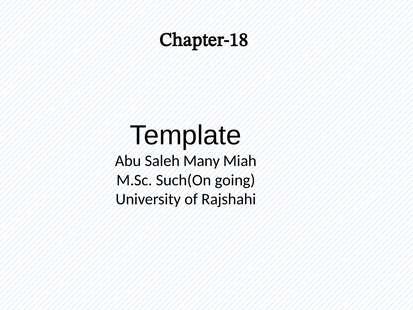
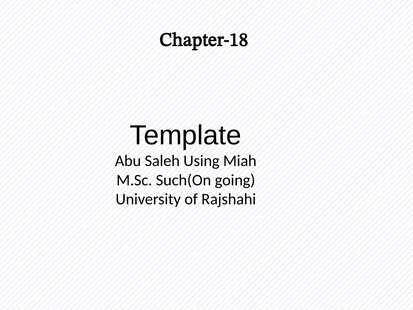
Many: Many -> Using
